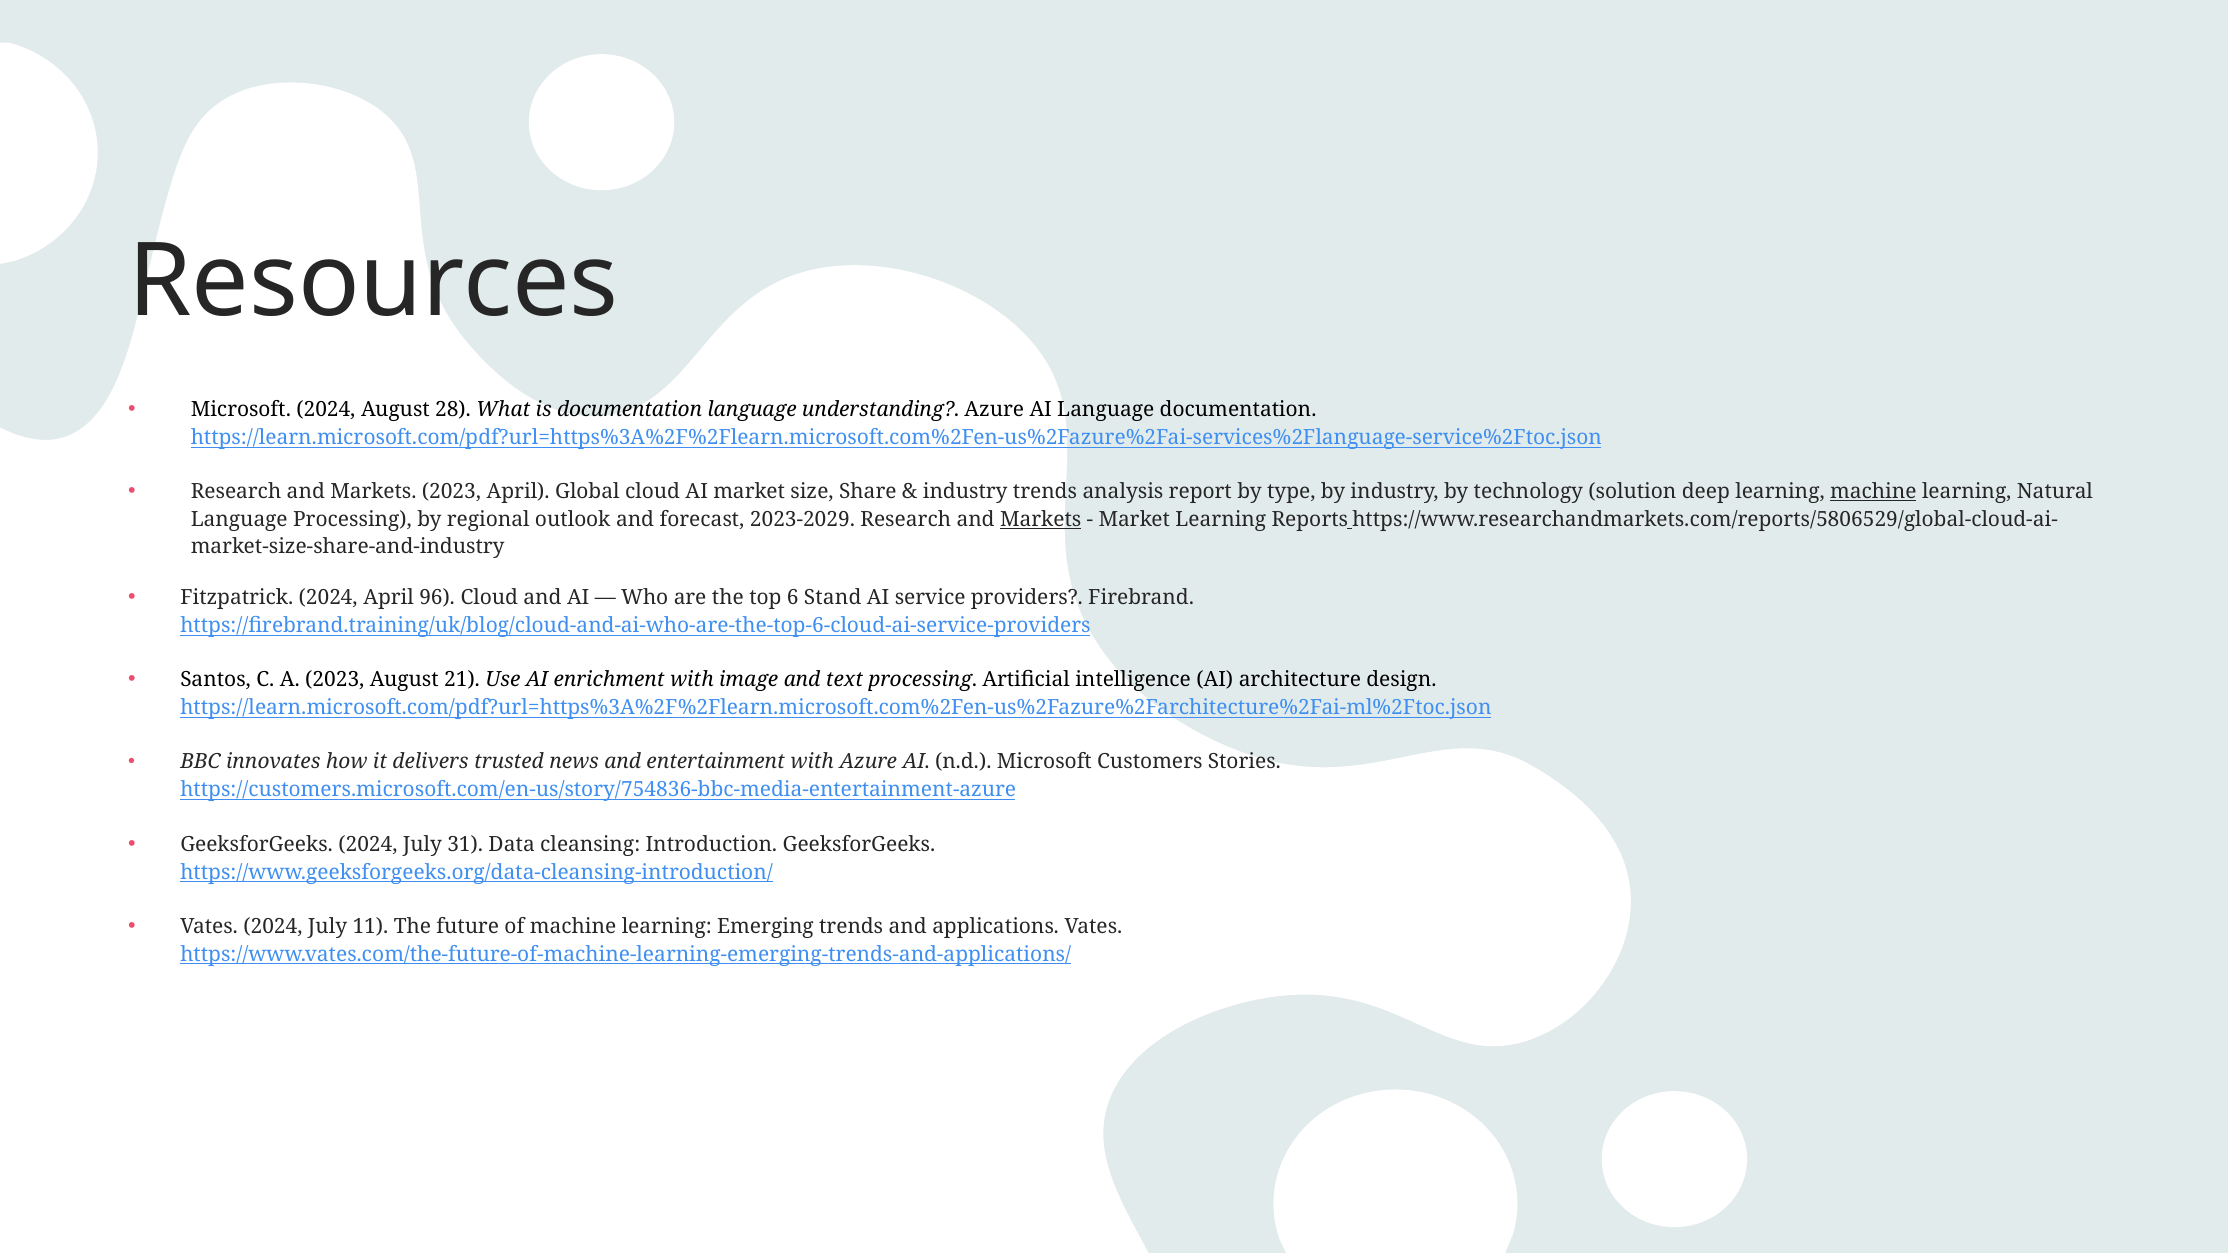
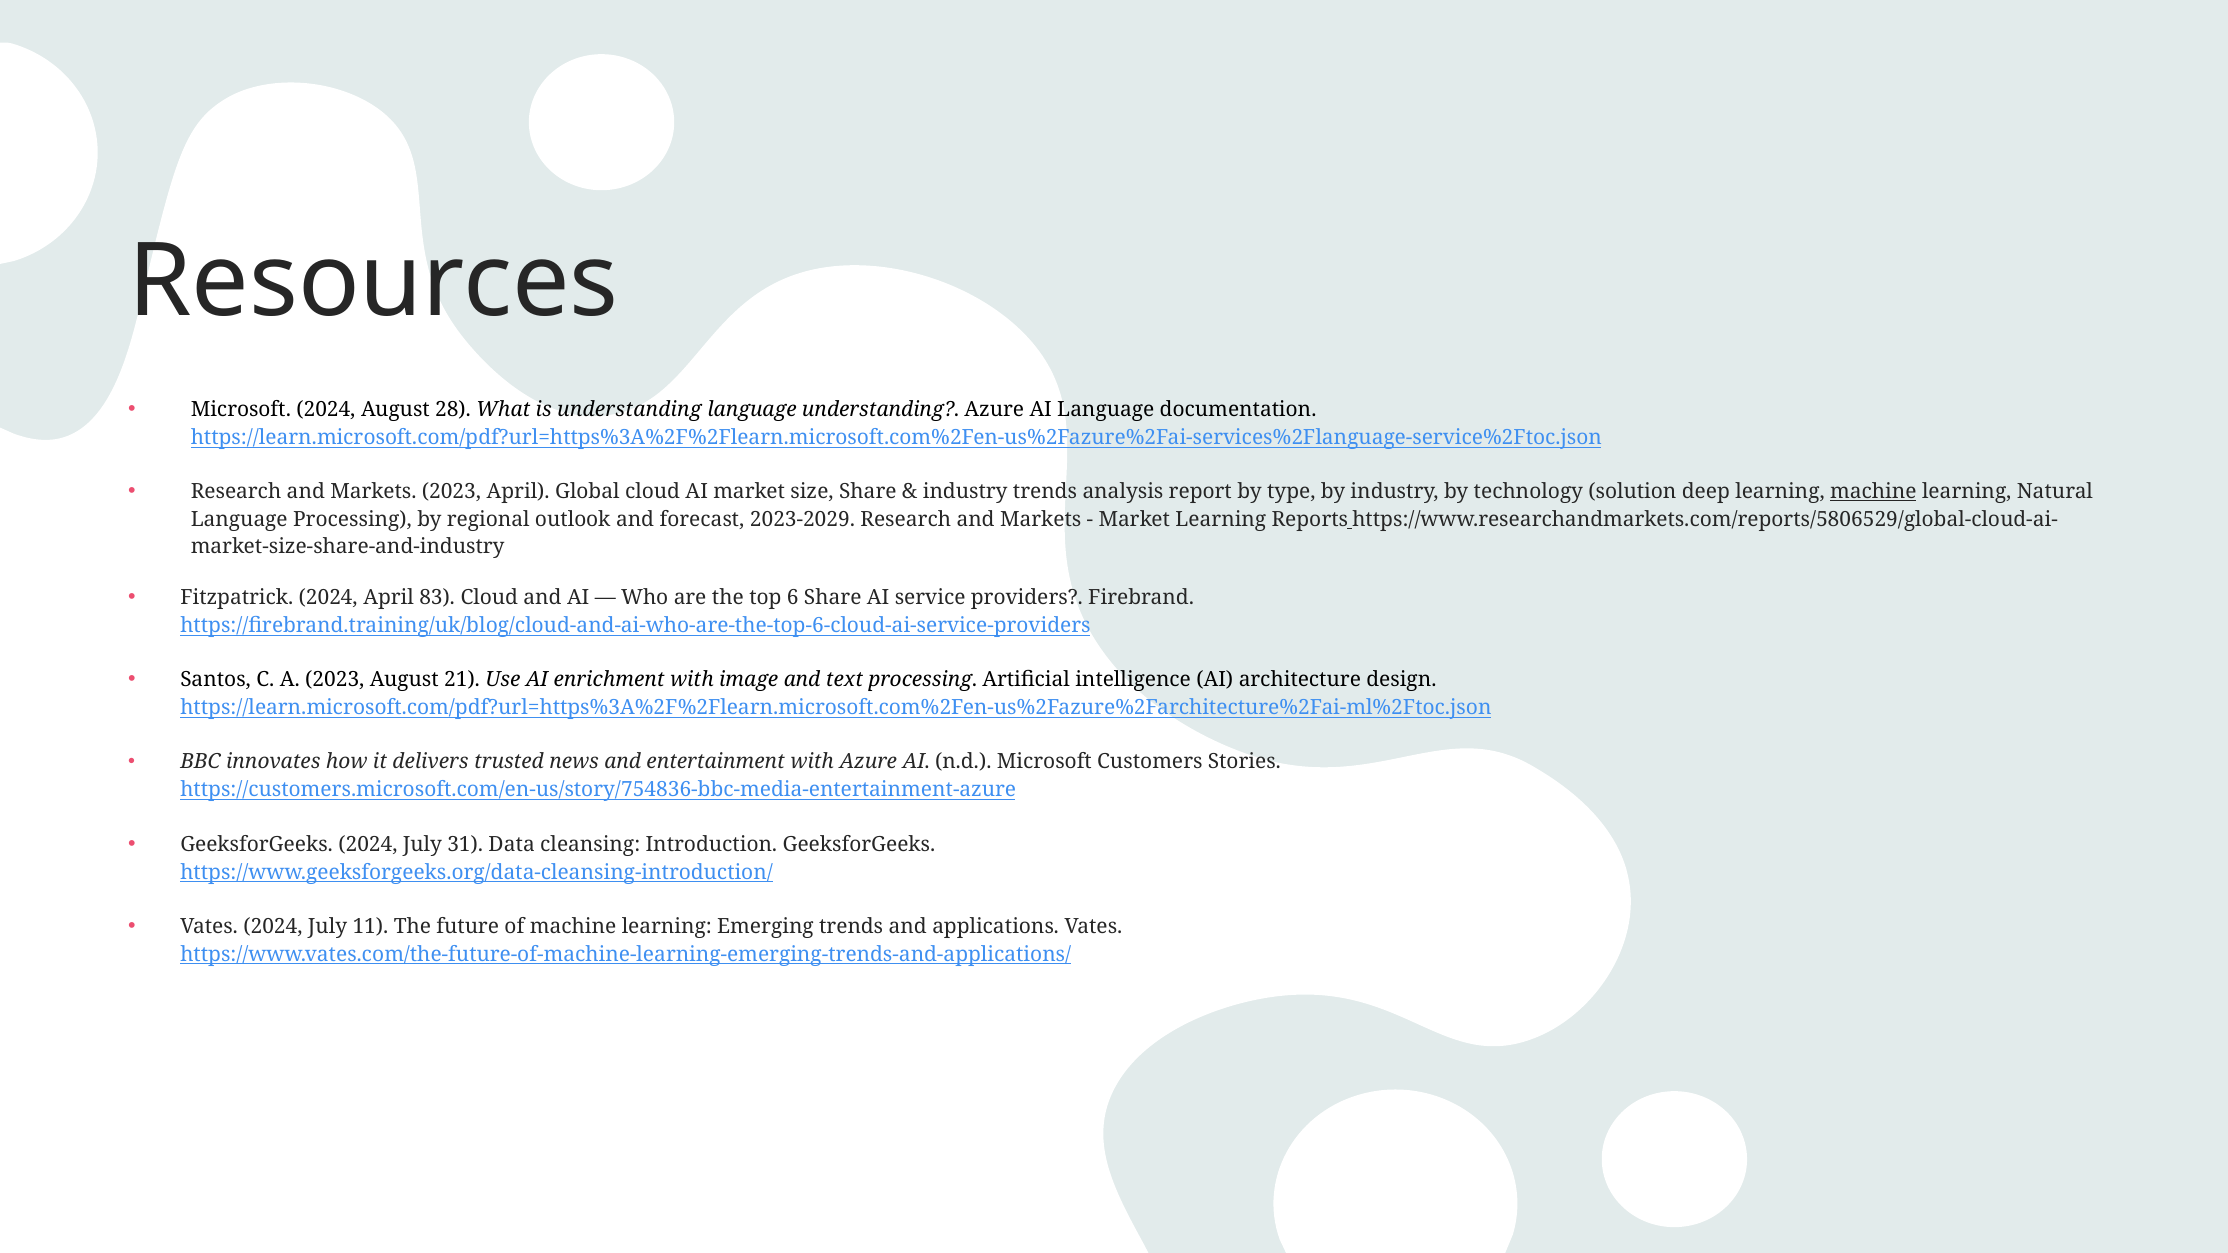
is documentation: documentation -> understanding
Markets at (1041, 520) underline: present -> none
96: 96 -> 83
6 Stand: Stand -> Share
